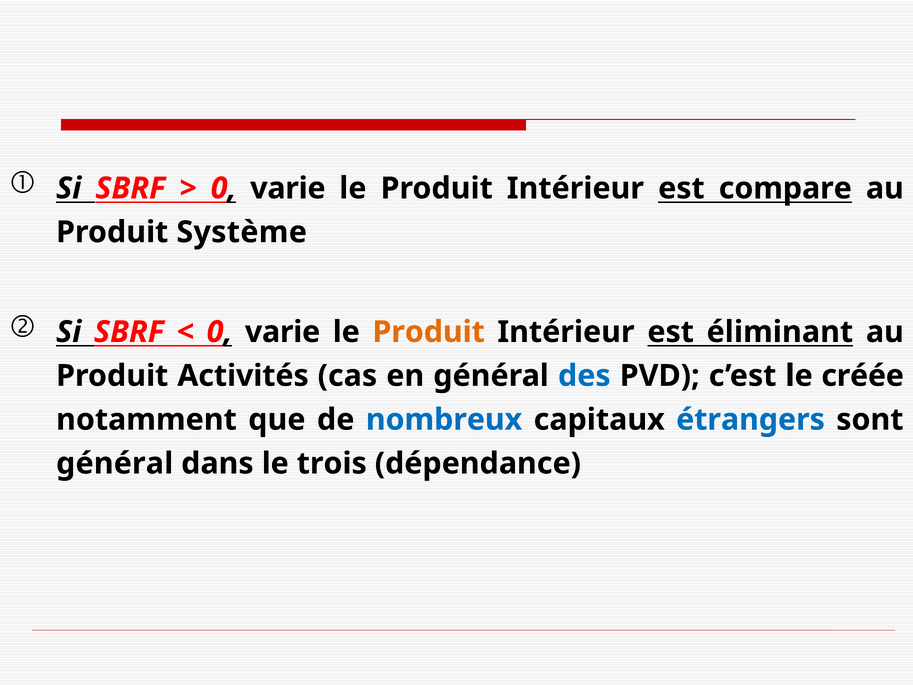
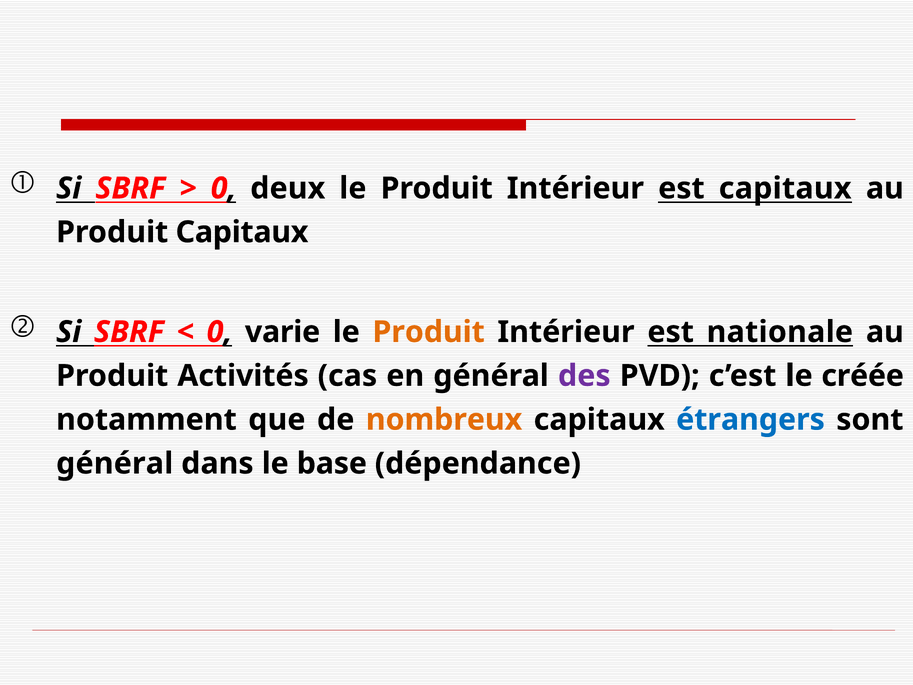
varie at (288, 188): varie -> deux
est compare: compare -> capitaux
Produit Système: Système -> Capitaux
éliminant: éliminant -> nationale
des colour: blue -> purple
nombreux colour: blue -> orange
trois: trois -> base
